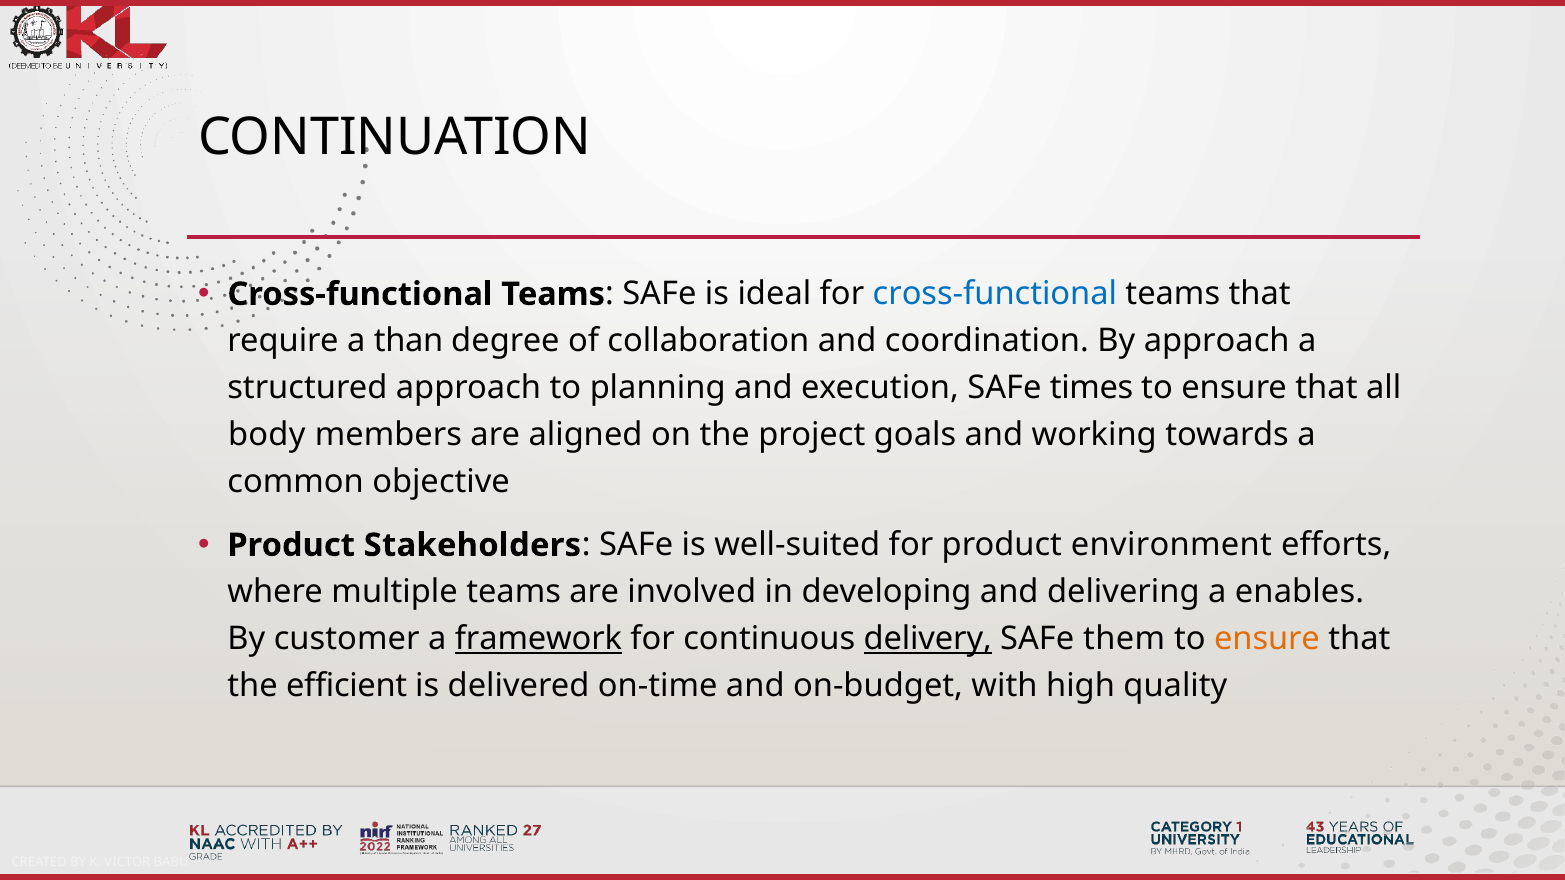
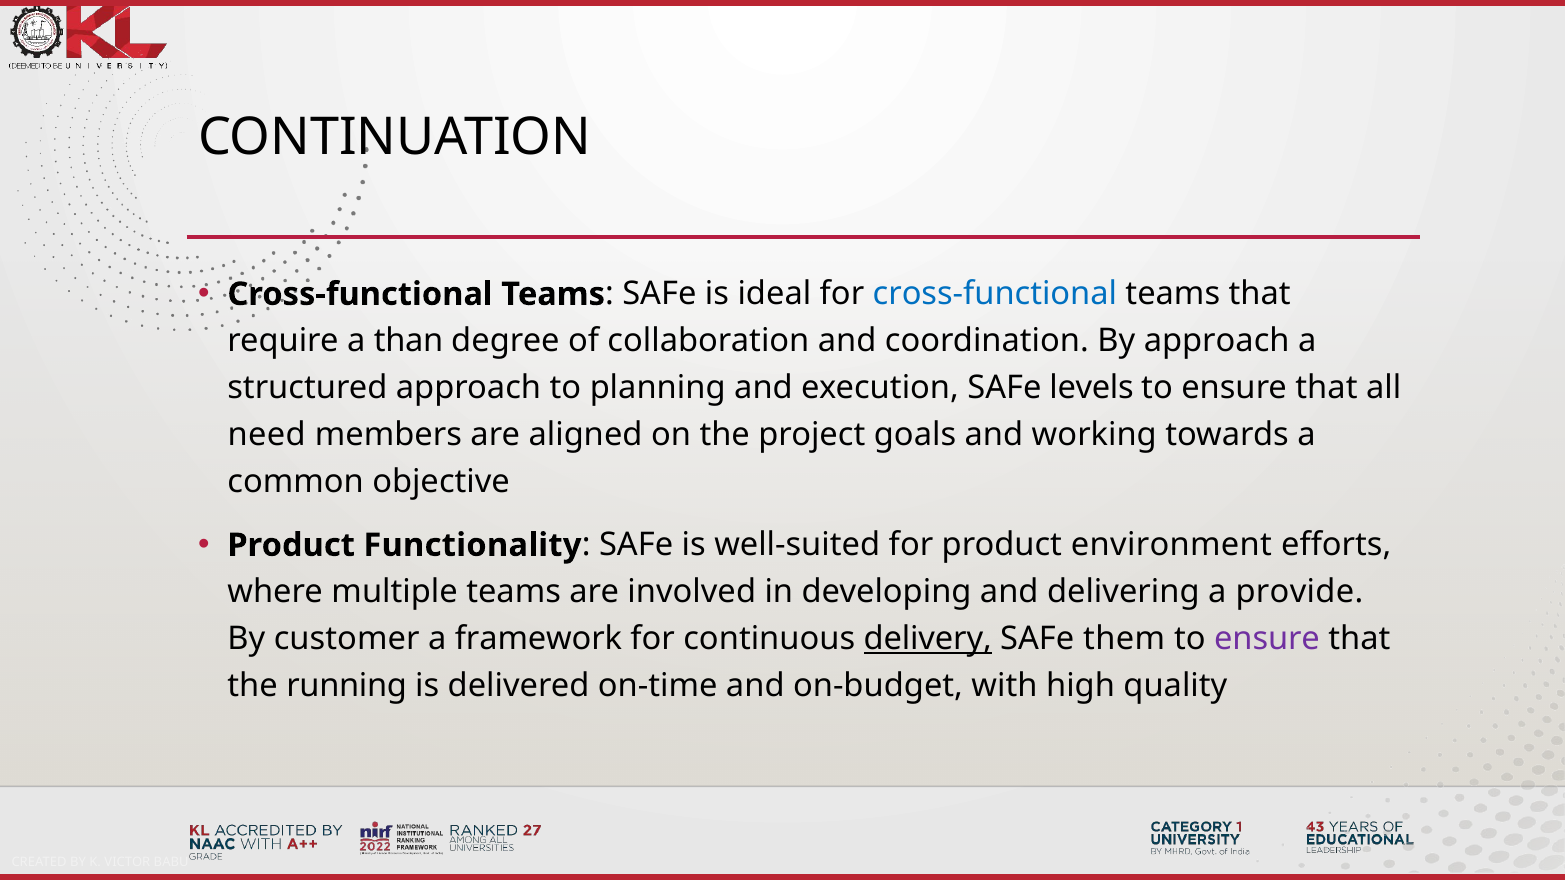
times: times -> levels
body: body -> need
Stakeholders: Stakeholders -> Functionality
enables: enables -> provide
framework underline: present -> none
ensure at (1267, 639) colour: orange -> purple
efficient: efficient -> running
